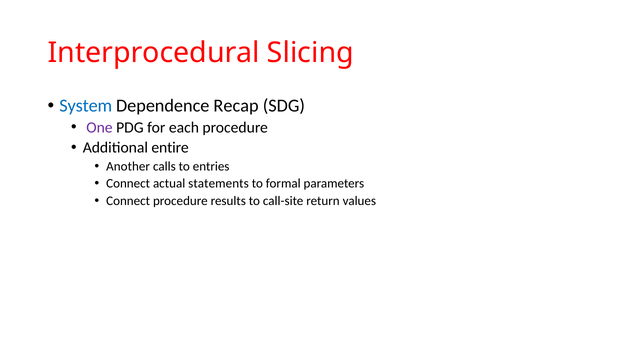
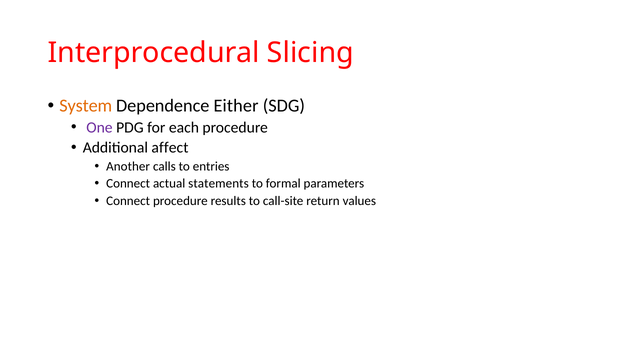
System colour: blue -> orange
Recap: Recap -> Either
entire: entire -> affect
